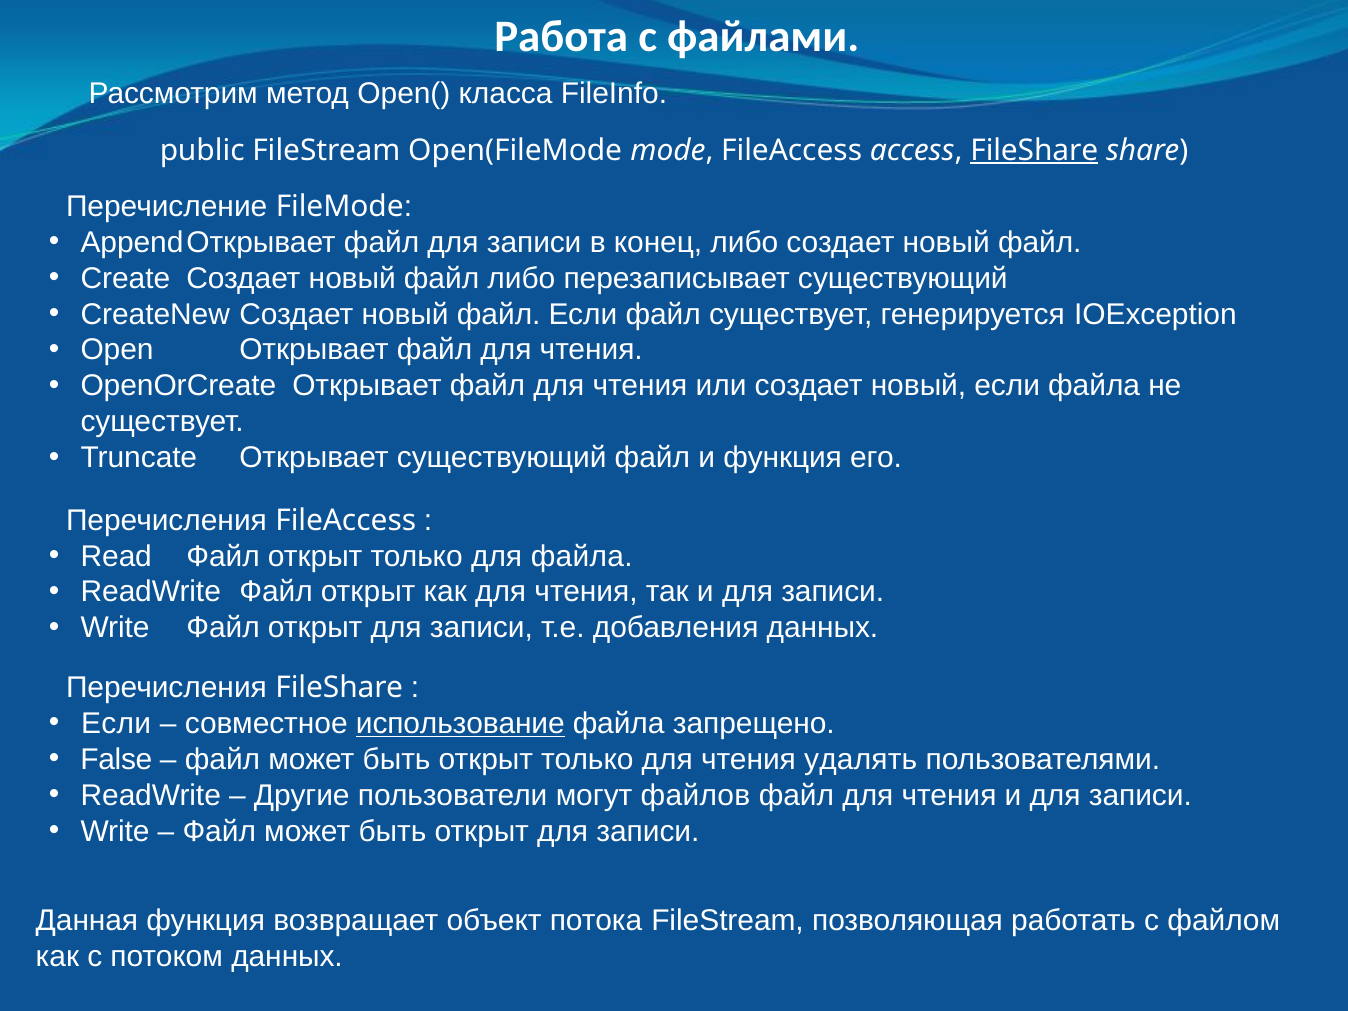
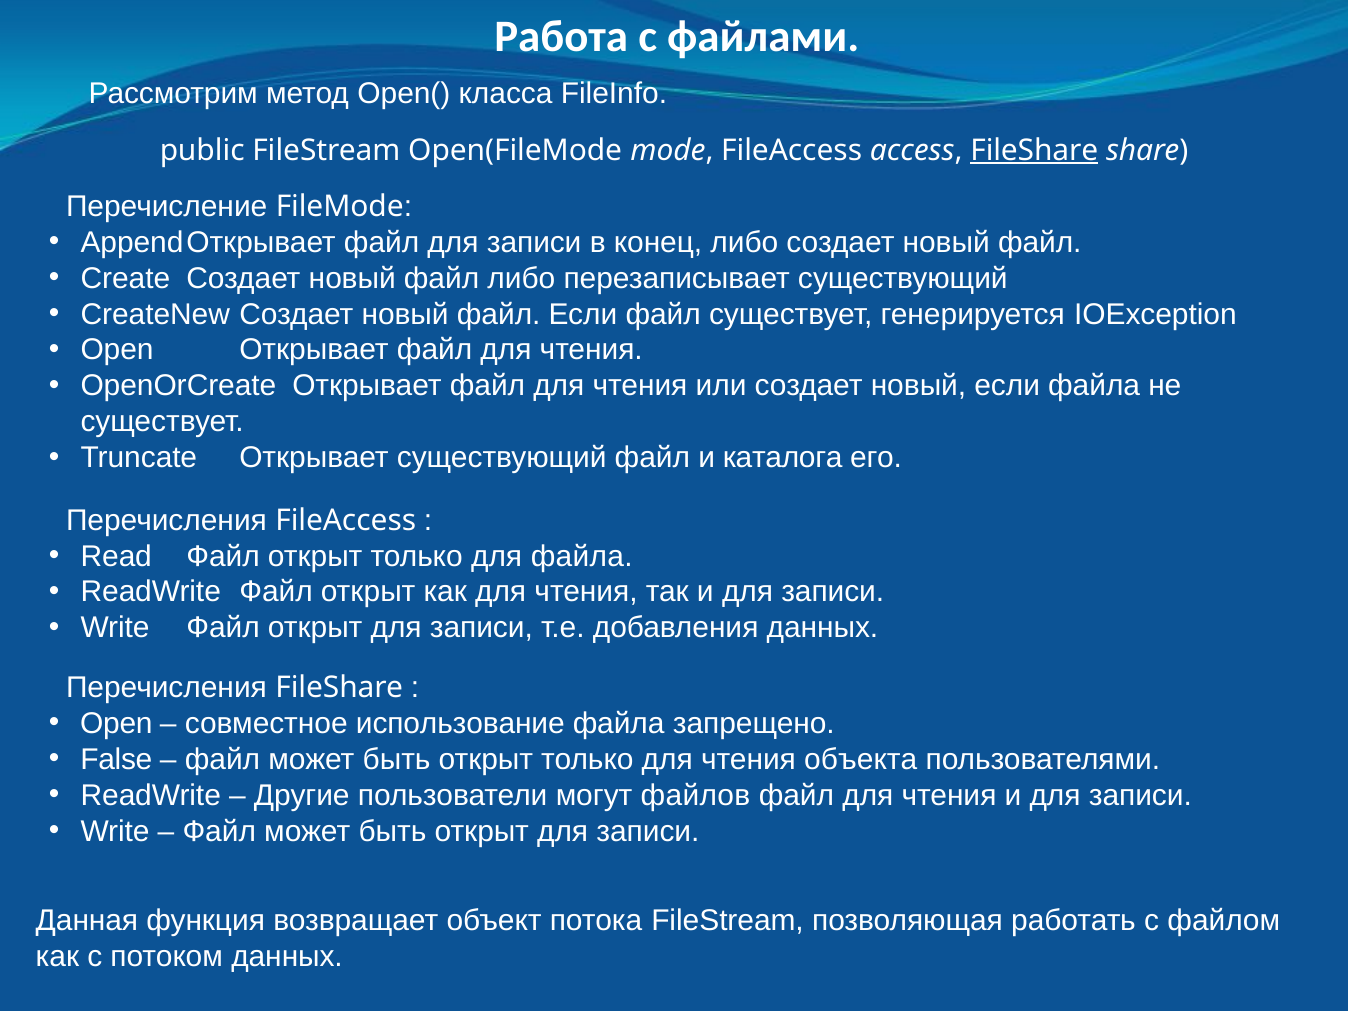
и функция: функция -> каталога
Если at (116, 724): Если -> Open
использование underline: present -> none
удалять: удалять -> объекта
